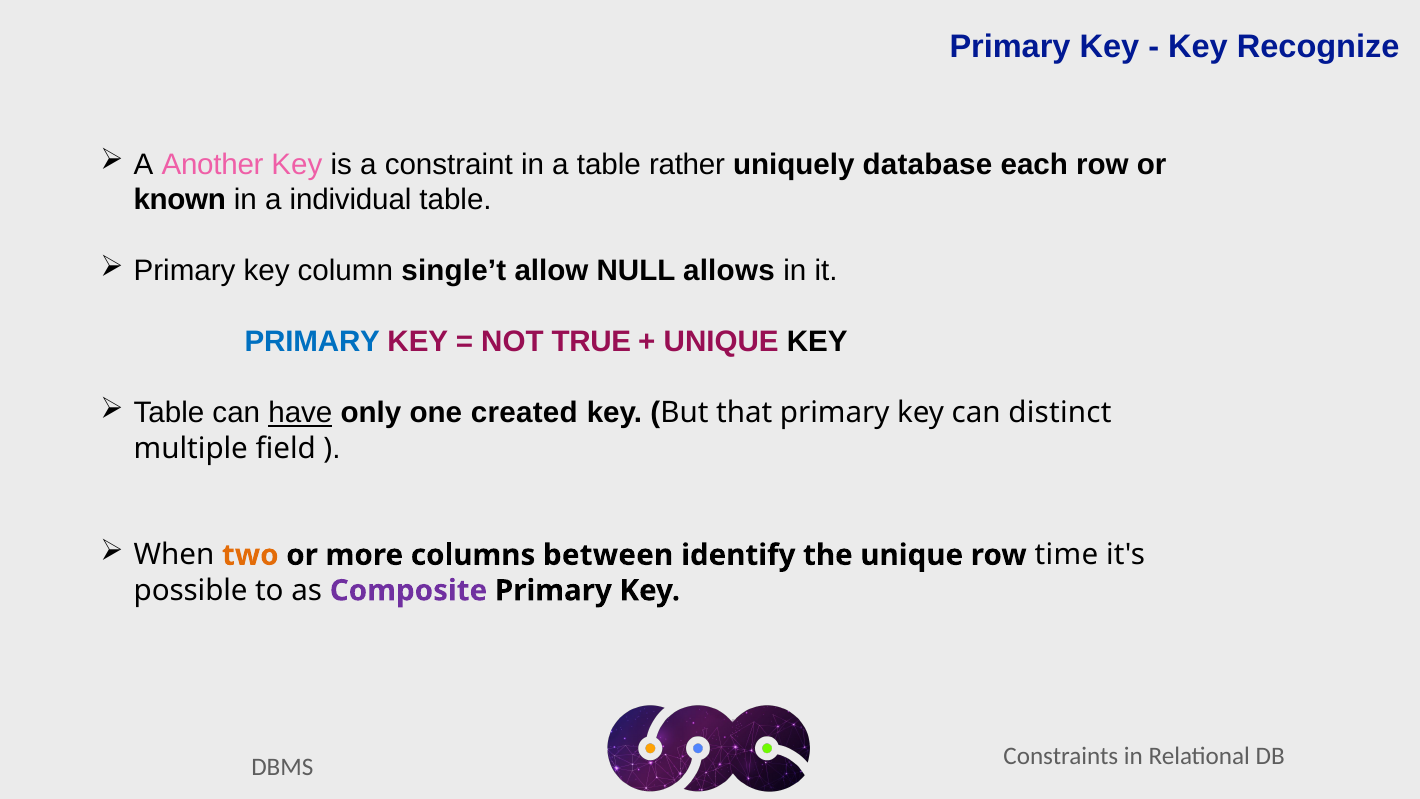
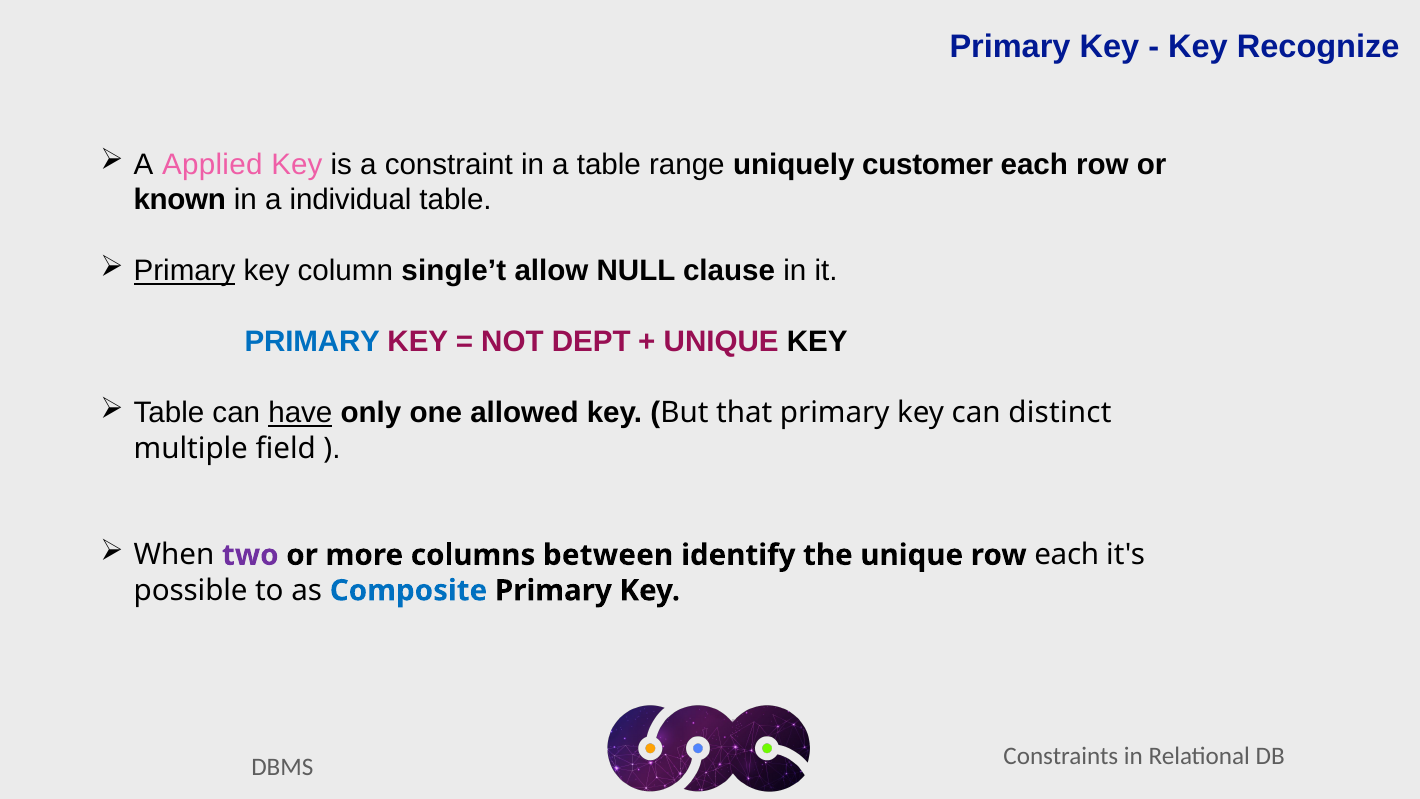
Another: Another -> Applied
rather: rather -> range
database: database -> customer
Primary at (185, 271) underline: none -> present
allows: allows -> clause
TRUE: TRUE -> DEPT
created: created -> allowed
two colour: orange -> purple
row time: time -> each
Composite colour: purple -> blue
